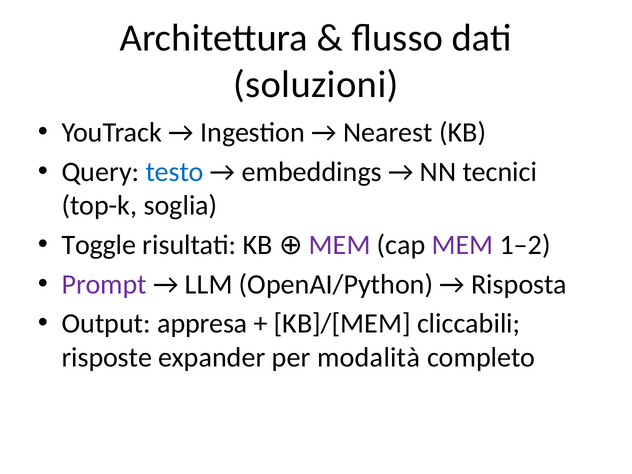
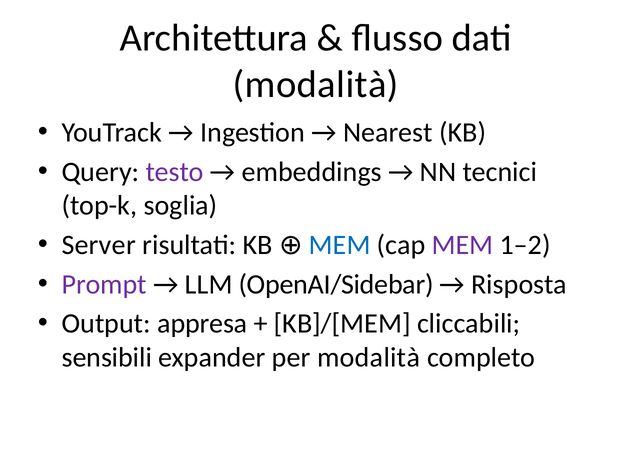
soluzioni at (316, 84): soluzioni -> modalità
testo colour: blue -> purple
Toggle: Toggle -> Server
MEM at (340, 245) colour: purple -> blue
OpenAI/Python: OpenAI/Python -> OpenAI/Sidebar
risposte: risposte -> sensibili
